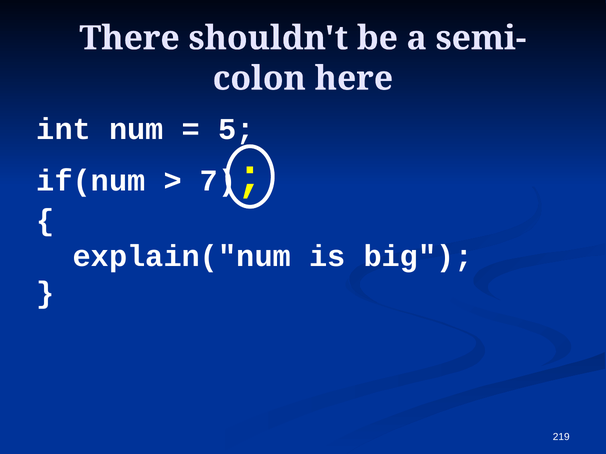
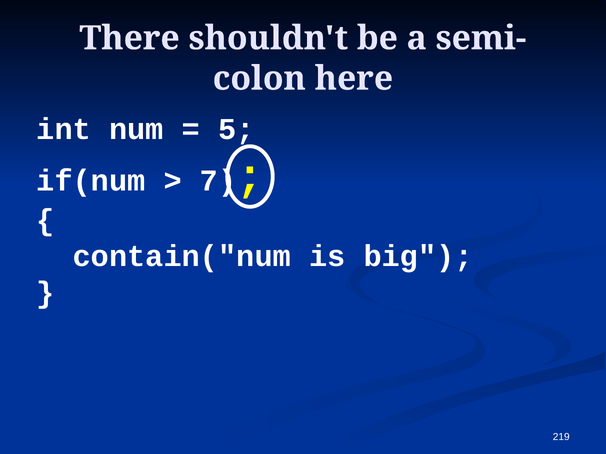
explain("num: explain("num -> contain("num
